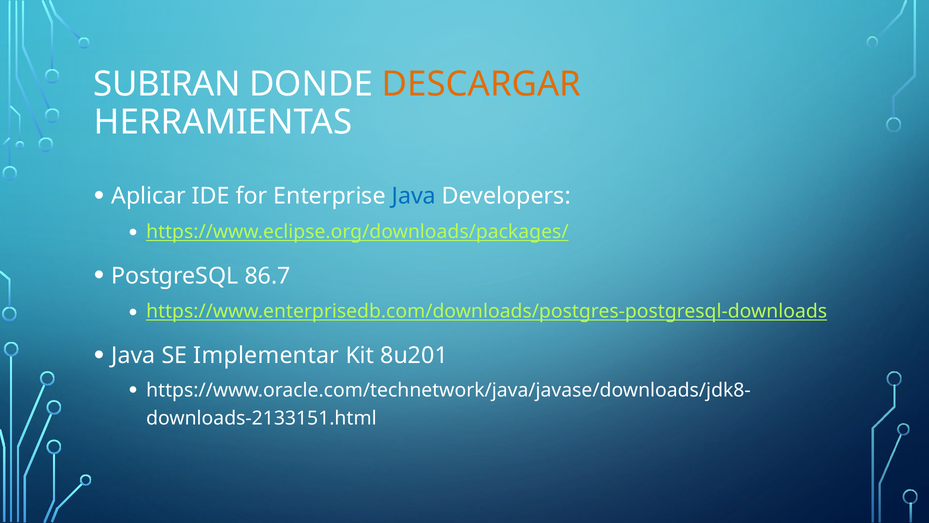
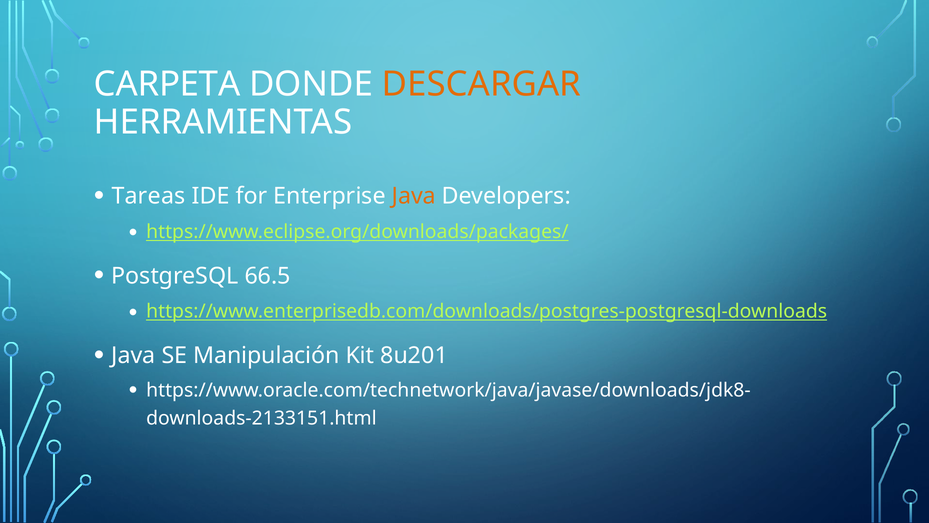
SUBIRAN: SUBIRAN -> CARPETA
Aplicar: Aplicar -> Tareas
Java at (414, 196) colour: blue -> orange
86.7: 86.7 -> 66.5
Implementar: Implementar -> Manipulación
